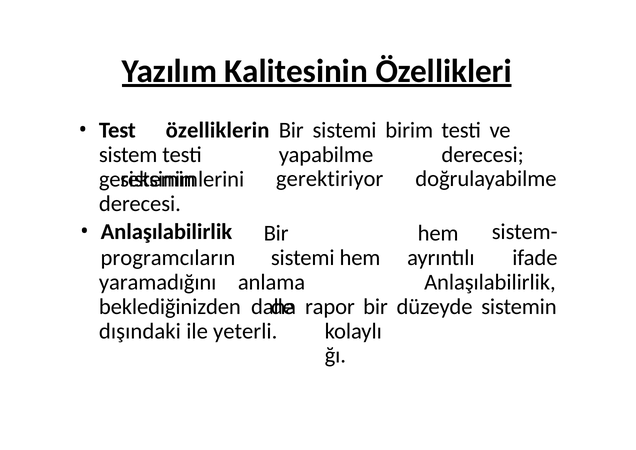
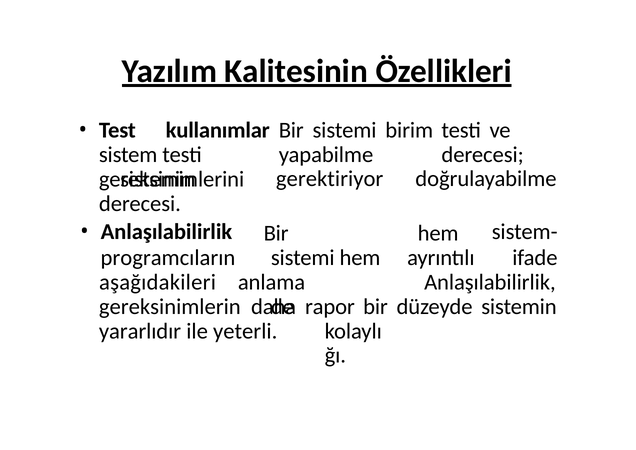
özelliklerin: özelliklerin -> kullanımlar
yaramadığını: yaramadığını -> aşağıdakileri
beklediğinizden: beklediğinizden -> gereksinimlerin
dışındaki: dışındaki -> yararlıdır
